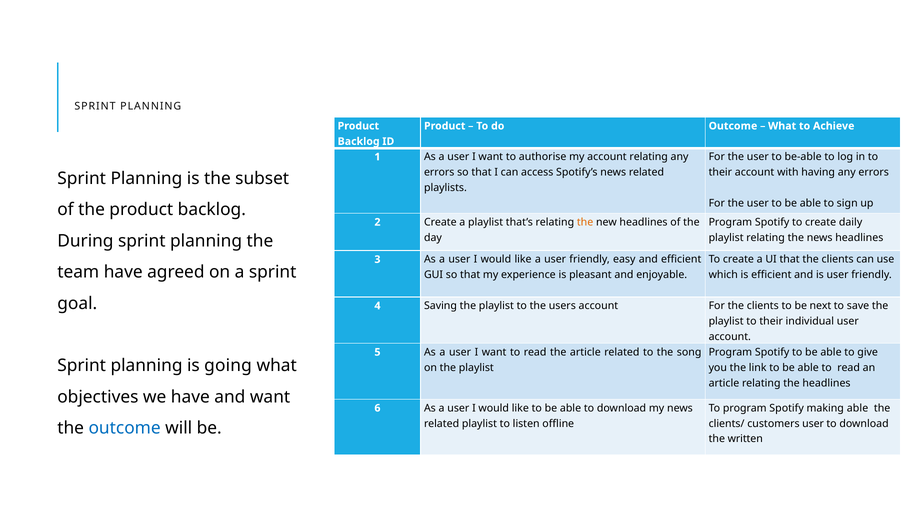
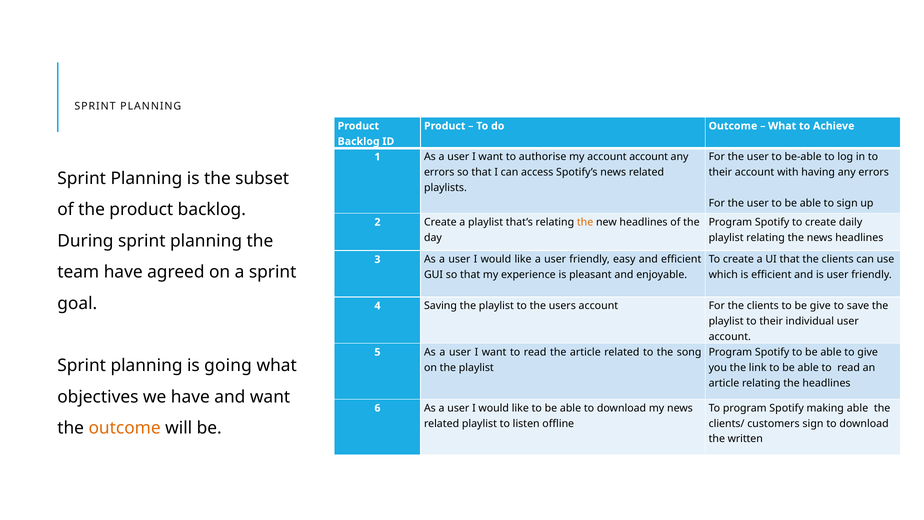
account relating: relating -> account
be next: next -> give
customers user: user -> sign
outcome at (125, 428) colour: blue -> orange
